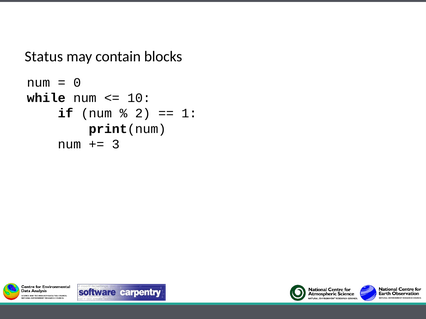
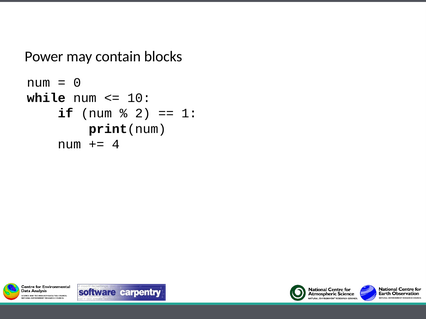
Status: Status -> Power
3: 3 -> 4
